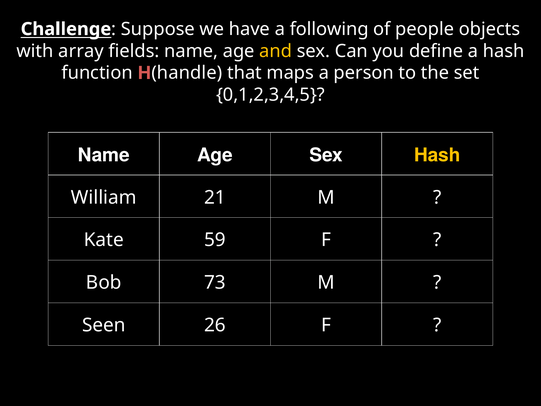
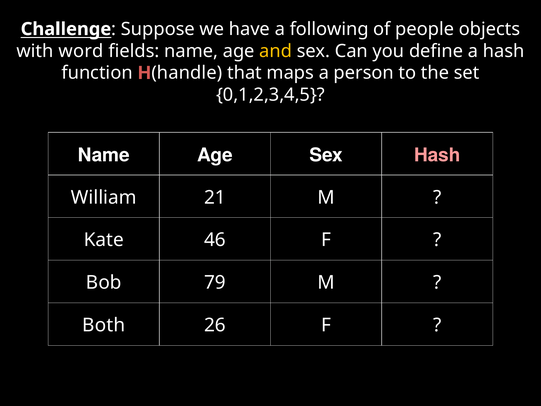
array: array -> word
Hash at (437, 155) colour: yellow -> pink
59: 59 -> 46
73: 73 -> 79
Seen: Seen -> Both
